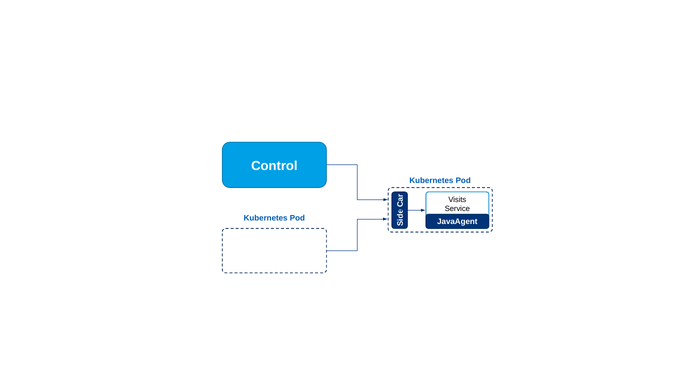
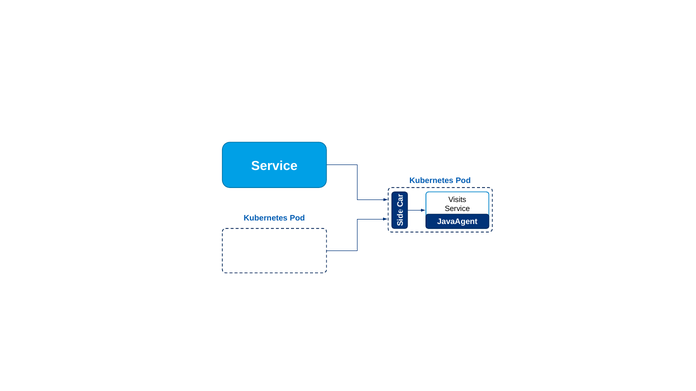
Control at (274, 166): Control -> Service
